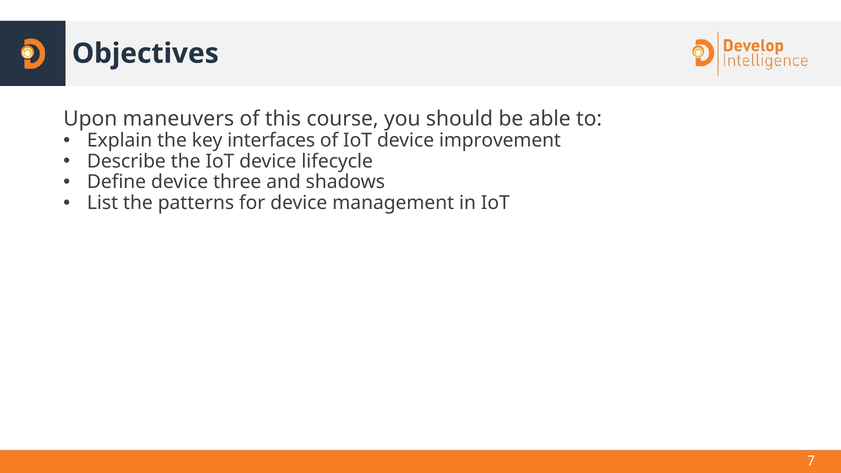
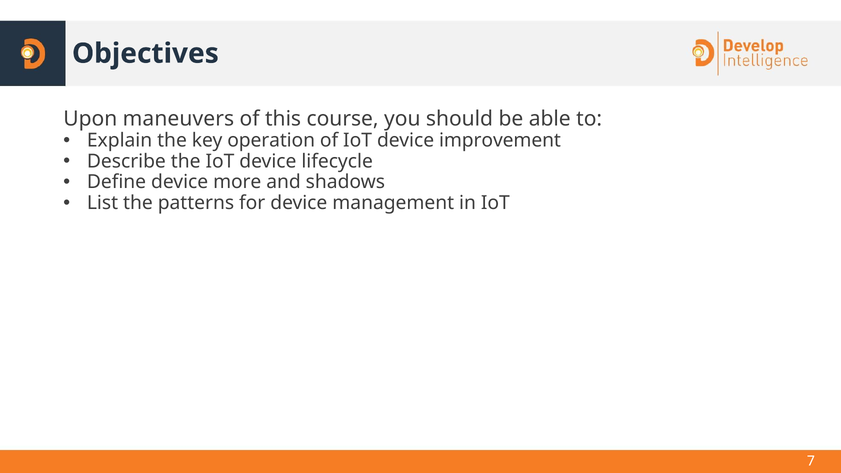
interfaces: interfaces -> operation
three: three -> more
